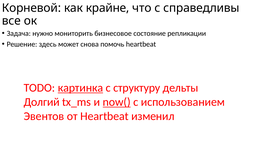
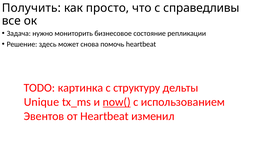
Корневой: Корневой -> Получить
крайне: крайне -> просто
картинка underline: present -> none
Долгий: Долгий -> Unique
